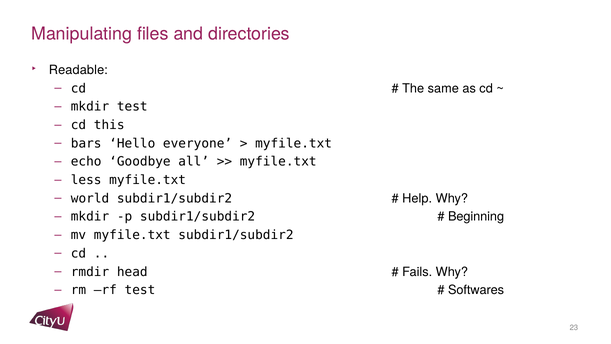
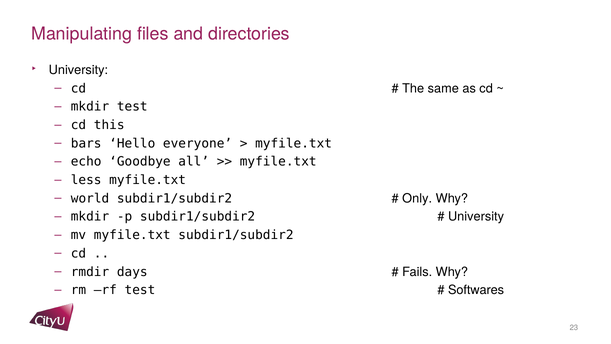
Readable at (78, 70): Readable -> University
Help: Help -> Only
Beginning at (476, 217): Beginning -> University
head: head -> days
